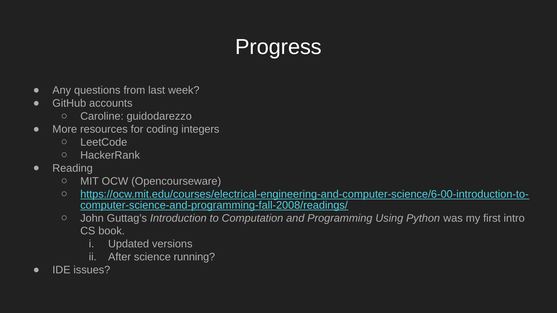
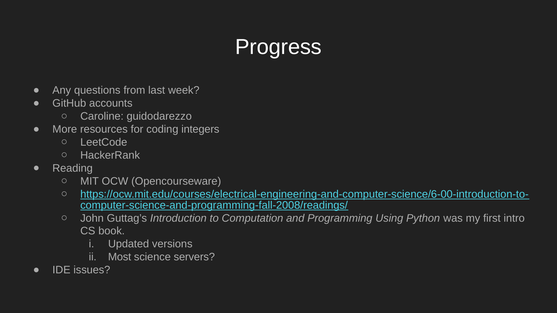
After: After -> Most
running: running -> servers
